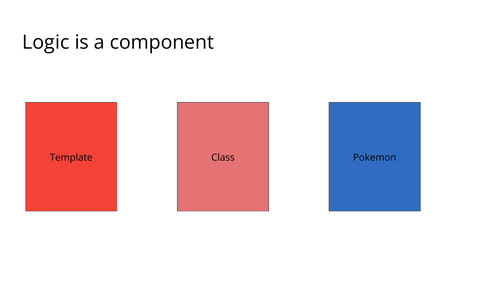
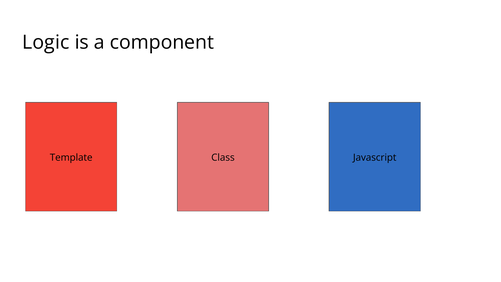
Pokemon: Pokemon -> Javascript
